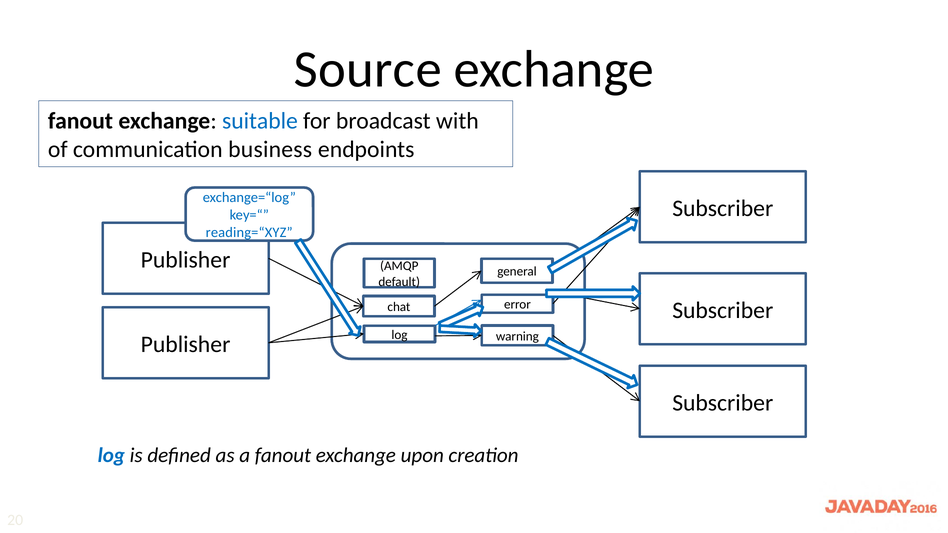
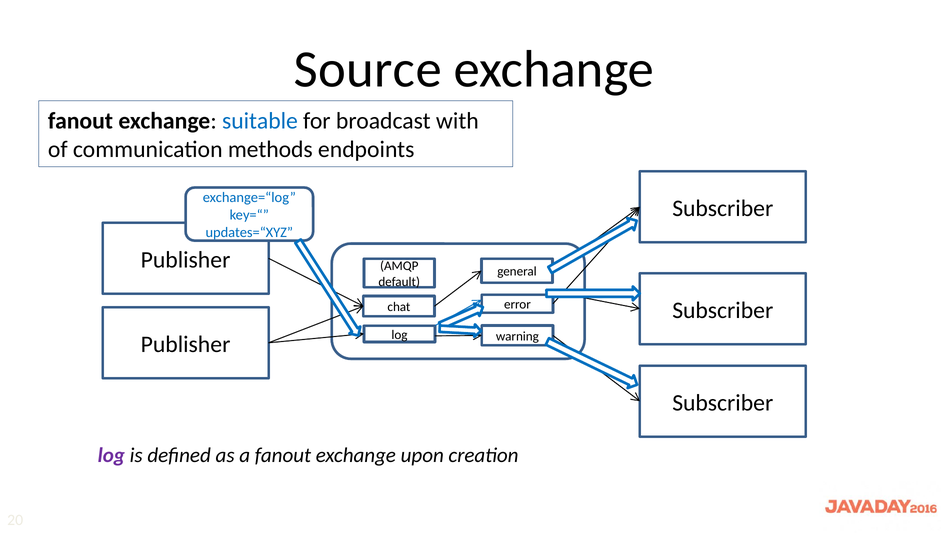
business: business -> methods
reading=“XYZ: reading=“XYZ -> updates=“XYZ
log at (111, 456) colour: blue -> purple
